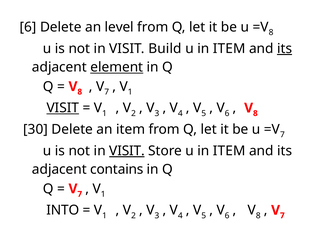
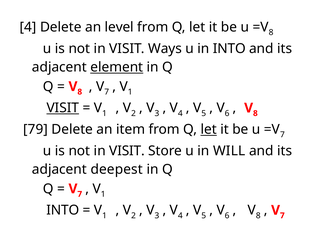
6 at (28, 27): 6 -> 4
Build: Build -> Ways
ITEM at (229, 49): ITEM -> INTO
its at (285, 49) underline: present -> none
30: 30 -> 79
let at (209, 129) underline: none -> present
VISIT at (127, 151) underline: present -> none
Store u in ITEM: ITEM -> WILL
contains: contains -> deepest
